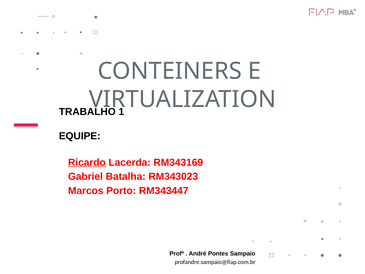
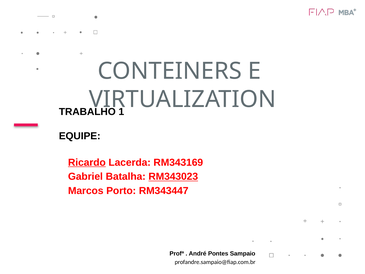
RM343023 underline: none -> present
